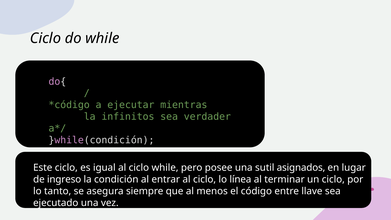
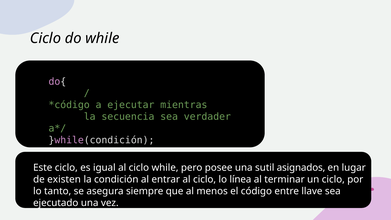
infinitos: infinitos -> secuencia
ingreso: ingreso -> existen
